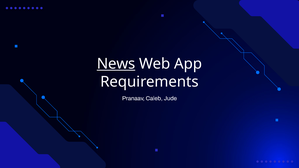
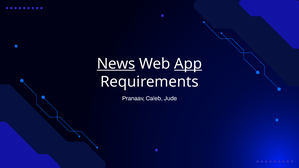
App underline: none -> present
